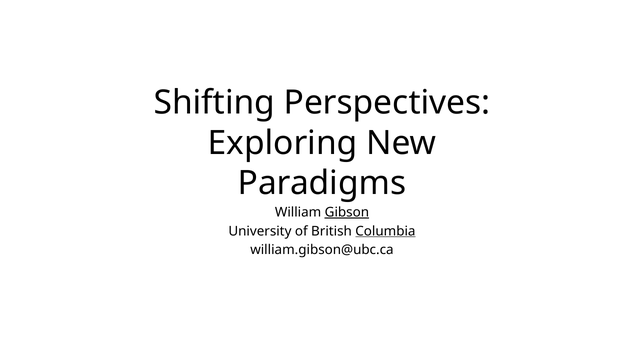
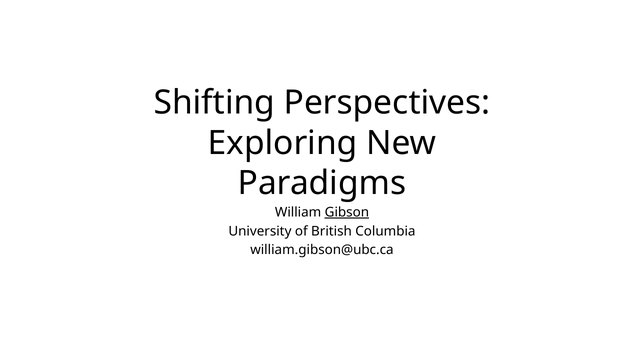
Columbia underline: present -> none
